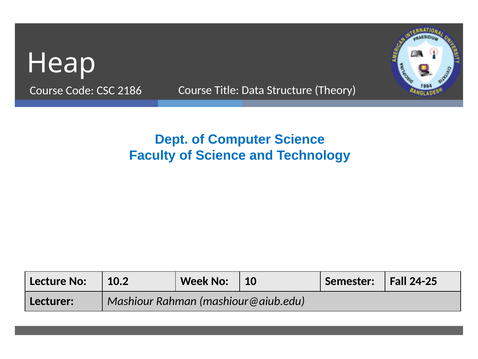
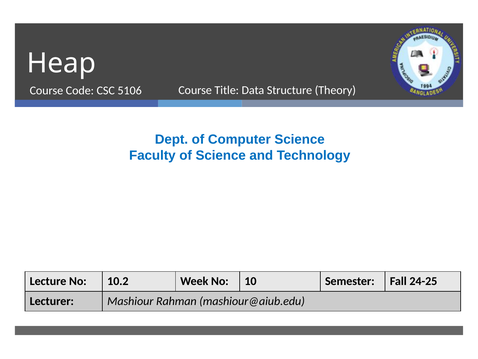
2186: 2186 -> 5106
